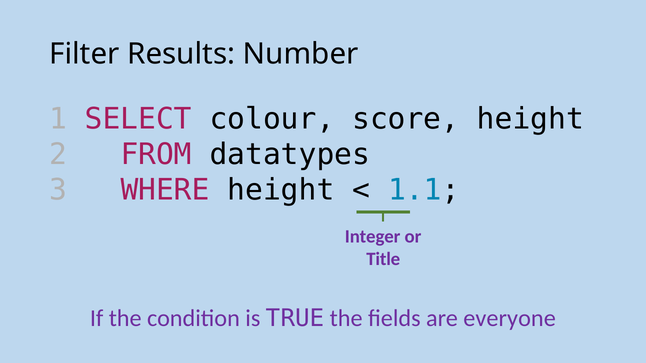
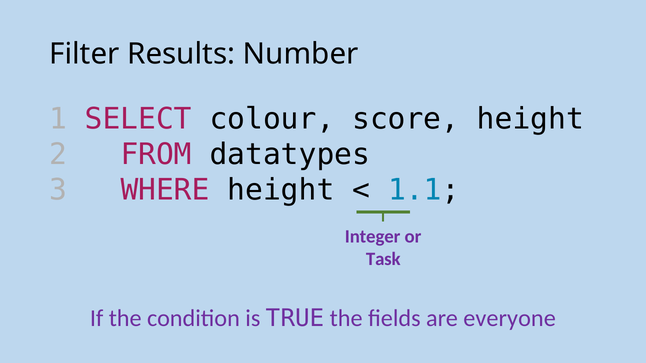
Title: Title -> Task
